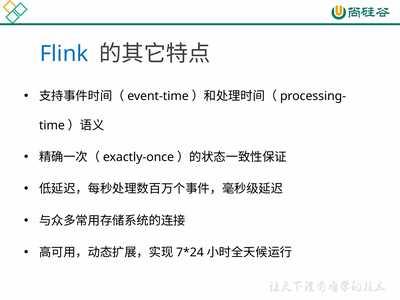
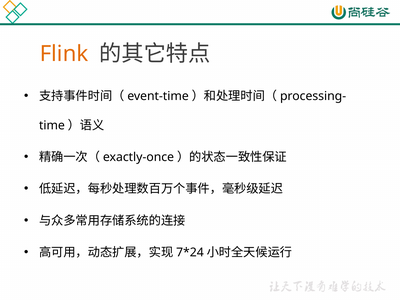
Flink colour: blue -> orange
